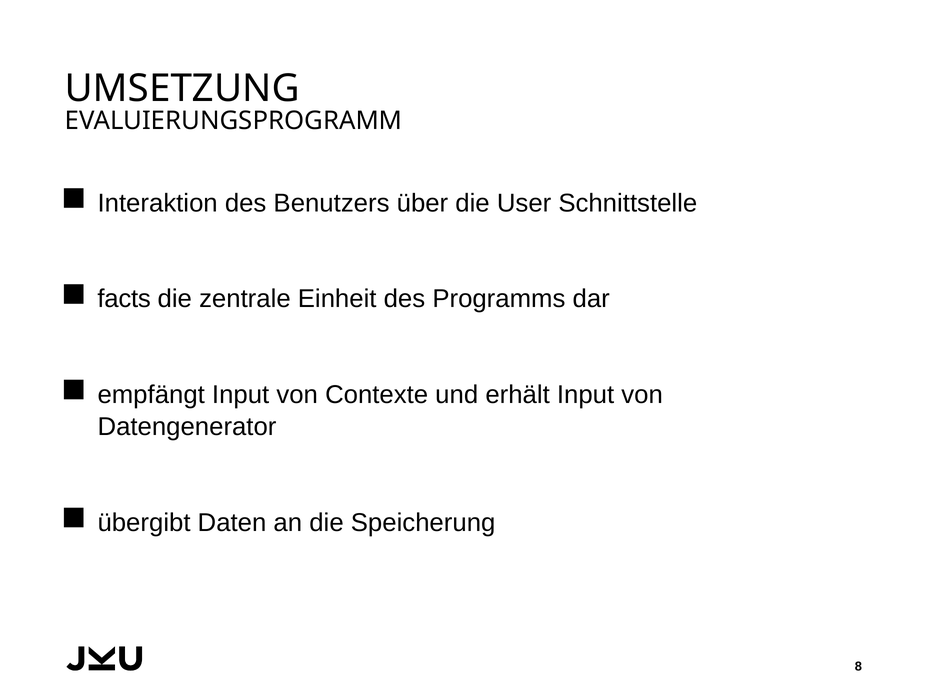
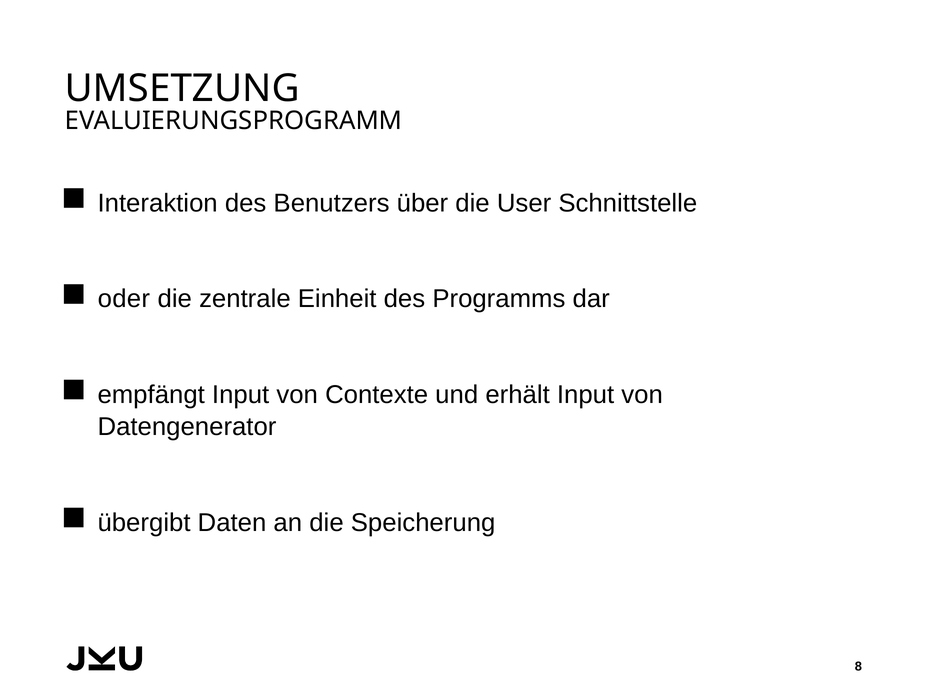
facts: facts -> oder
